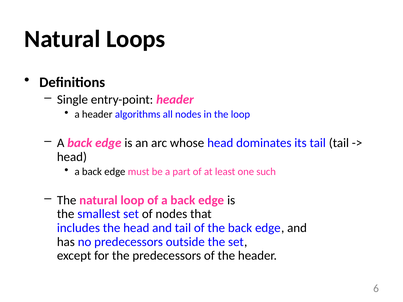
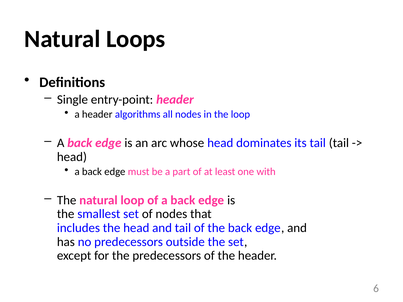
such: such -> with
